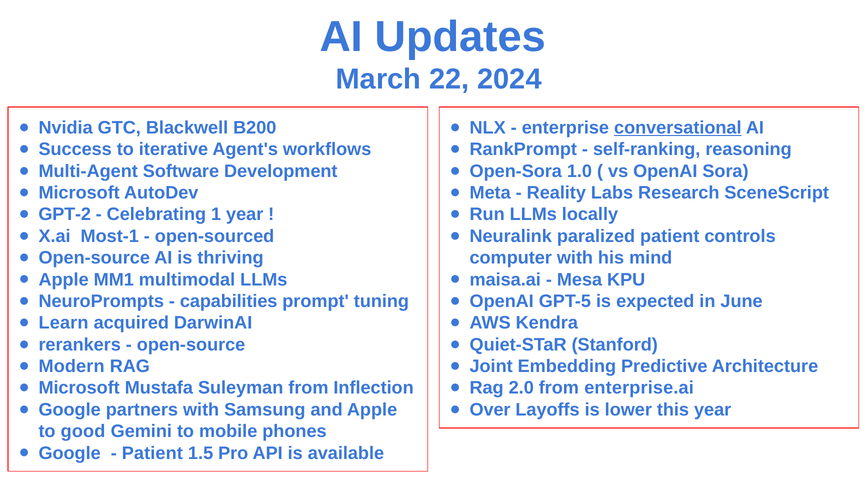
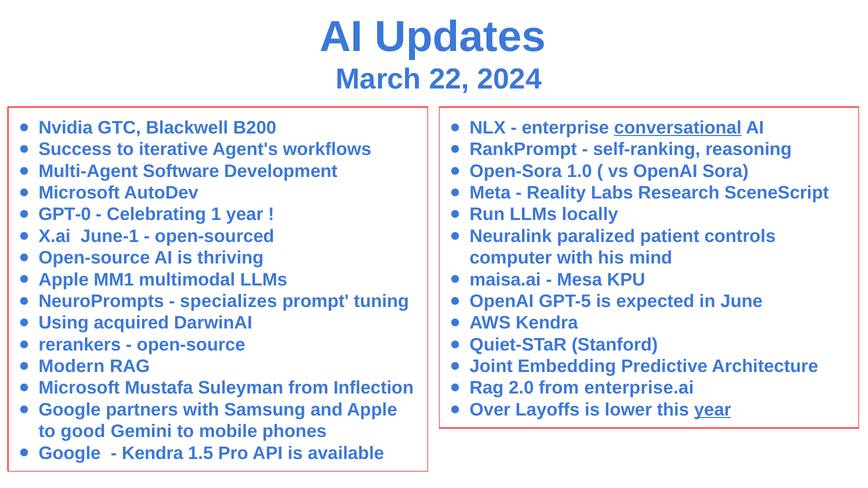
GPT-2: GPT-2 -> GPT-0
Most-1: Most-1 -> June-1
capabilities: capabilities -> specializes
Learn: Learn -> Using
year at (713, 410) underline: none -> present
Patient at (152, 453): Patient -> Kendra
